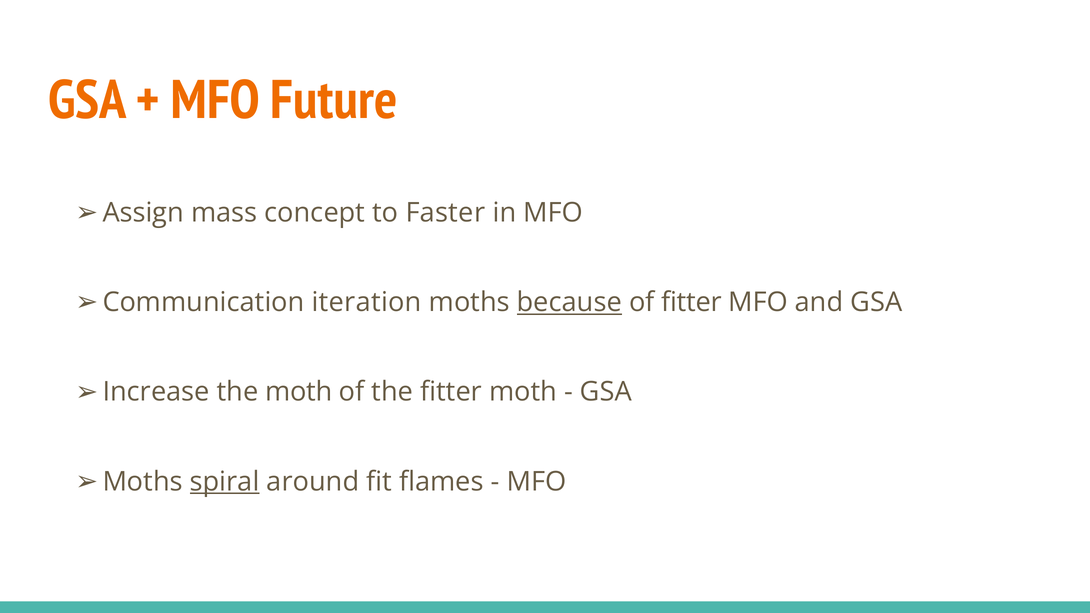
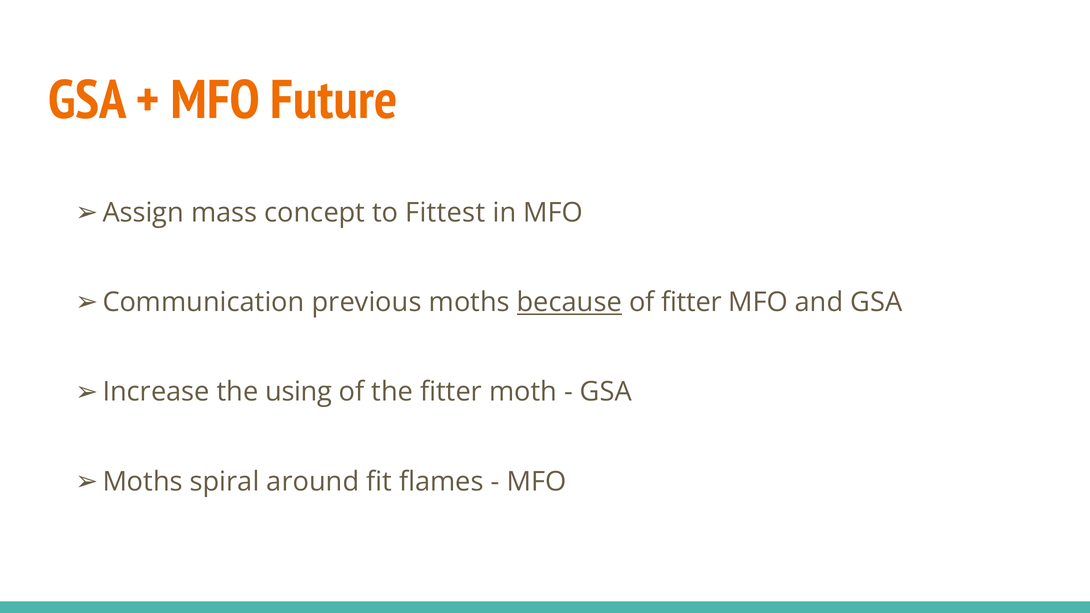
Faster: Faster -> Fittest
iteration: iteration -> previous
the moth: moth -> using
spiral underline: present -> none
